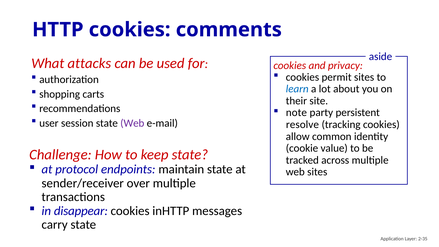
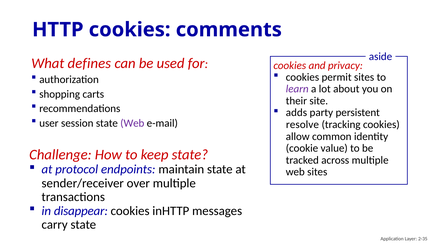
attacks: attacks -> defines
learn colour: blue -> purple
note: note -> adds
